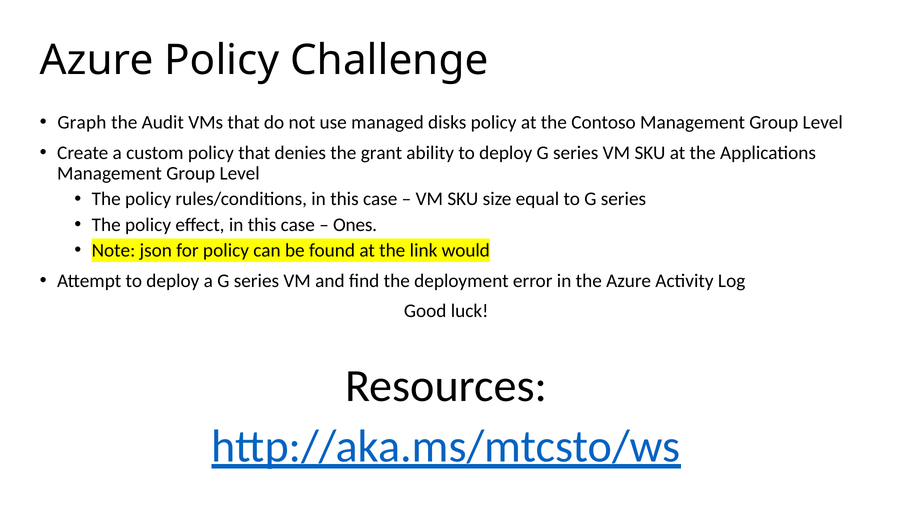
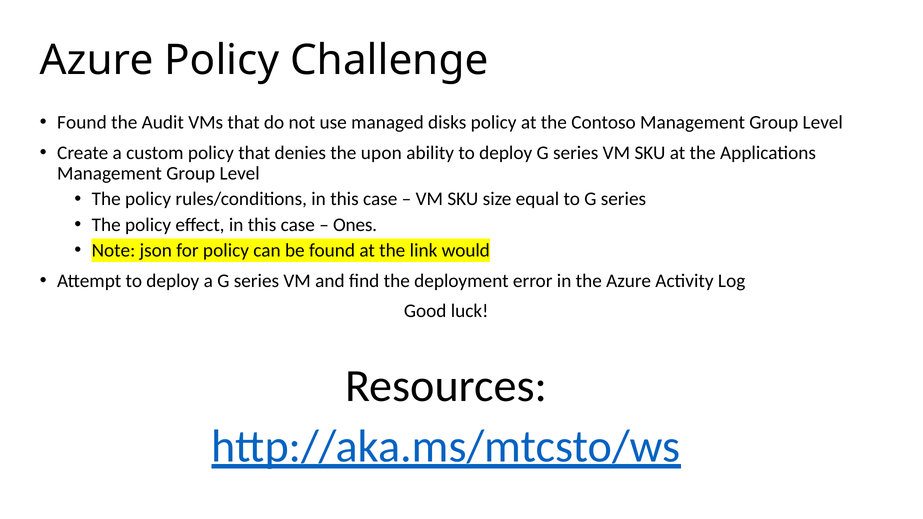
Graph at (82, 122): Graph -> Found
grant: grant -> upon
